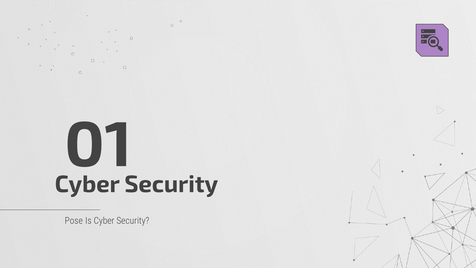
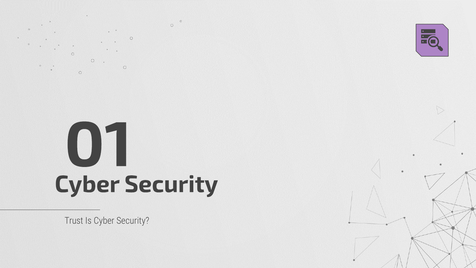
Pose: Pose -> Trust
